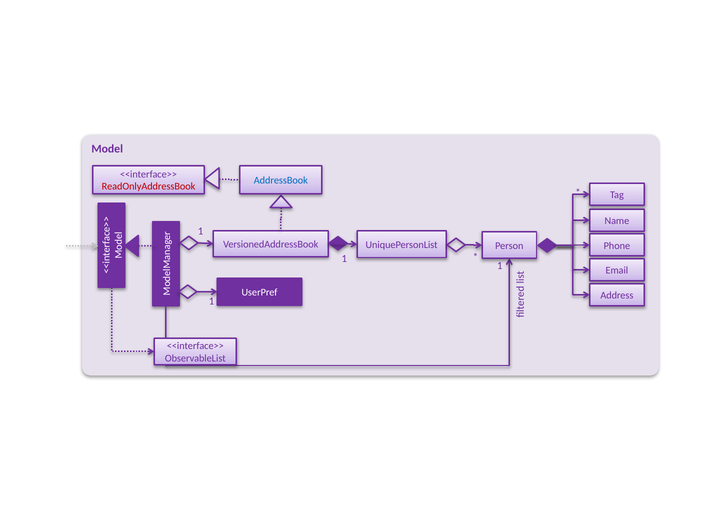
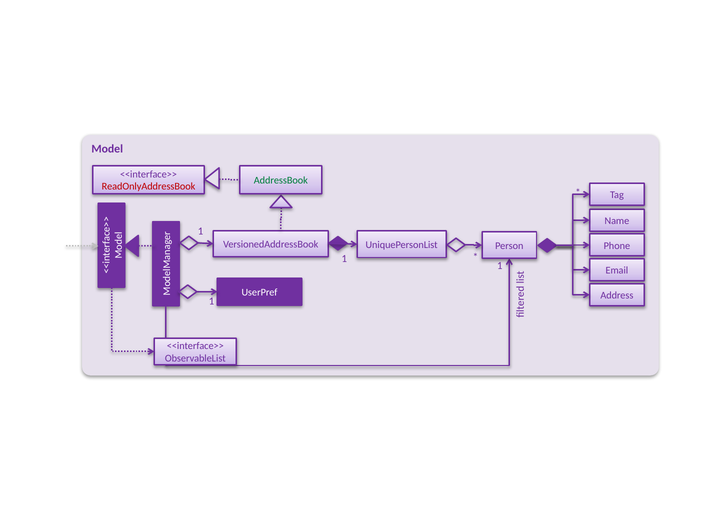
AddressBook colour: blue -> green
